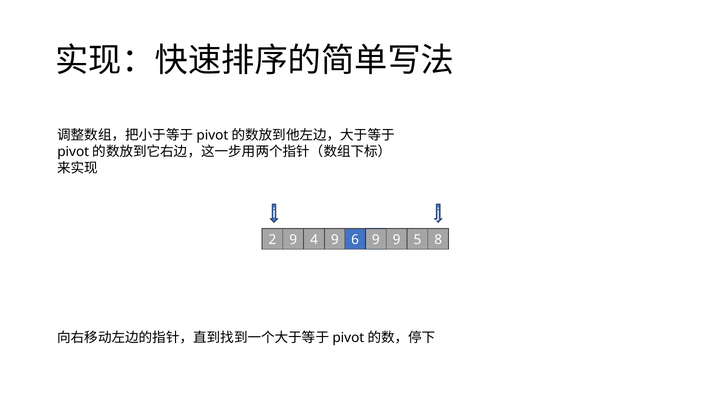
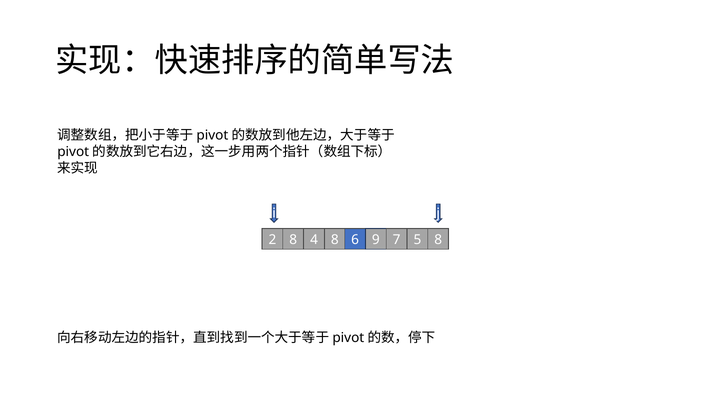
2 9: 9 -> 8
4 9: 9 -> 8
9 9: 9 -> 7
